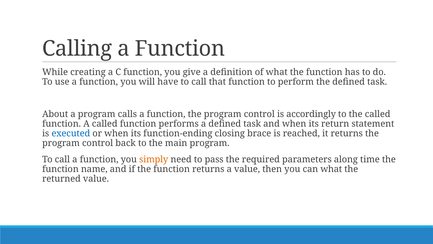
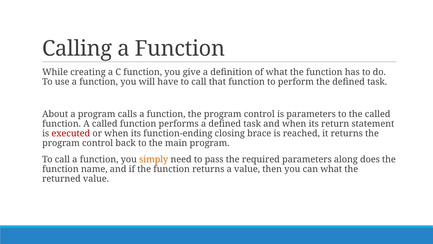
is accordingly: accordingly -> parameters
executed colour: blue -> red
time: time -> does
